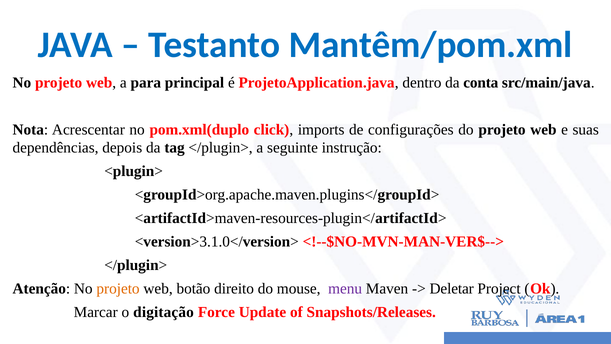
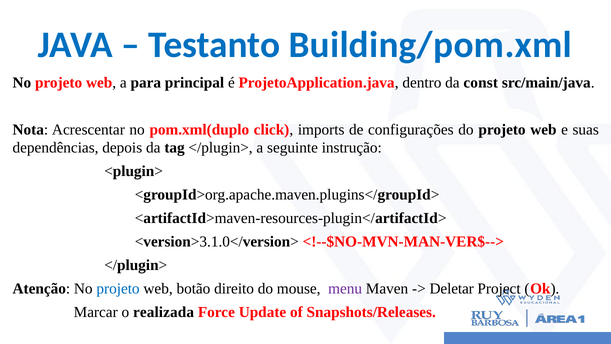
Mantêm/pom.xml: Mantêm/pom.xml -> Building/pom.xml
conta: conta -> const
projeto at (118, 288) colour: orange -> blue
digitação: digitação -> realizada
